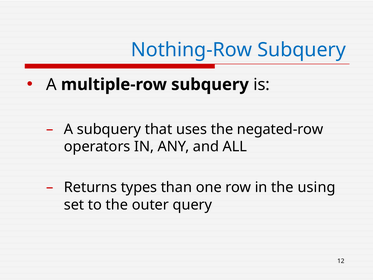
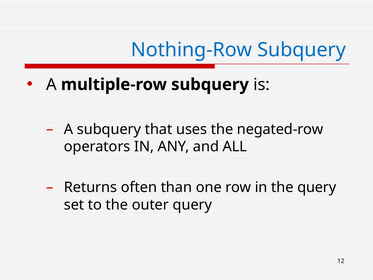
types: types -> often
the using: using -> query
